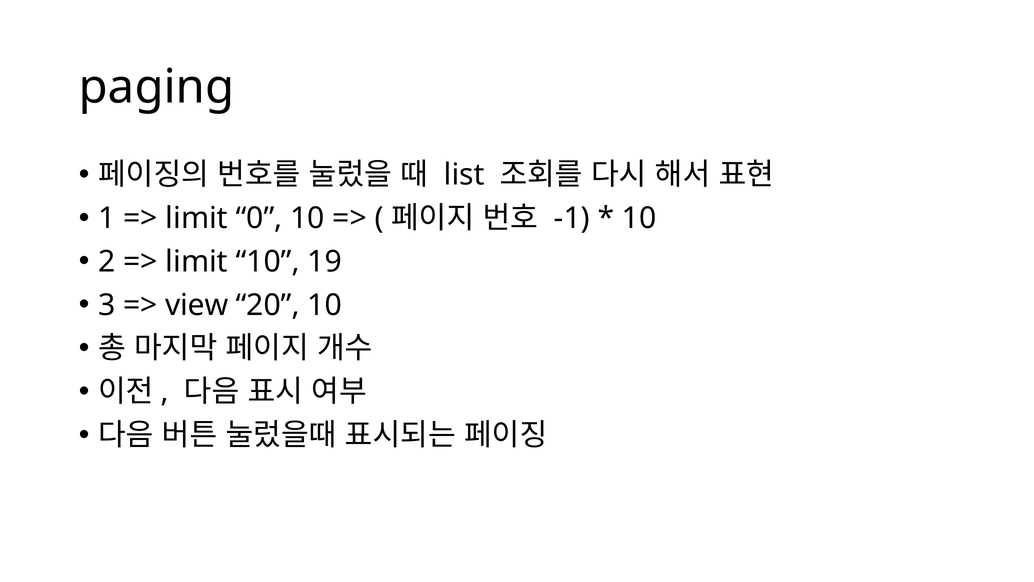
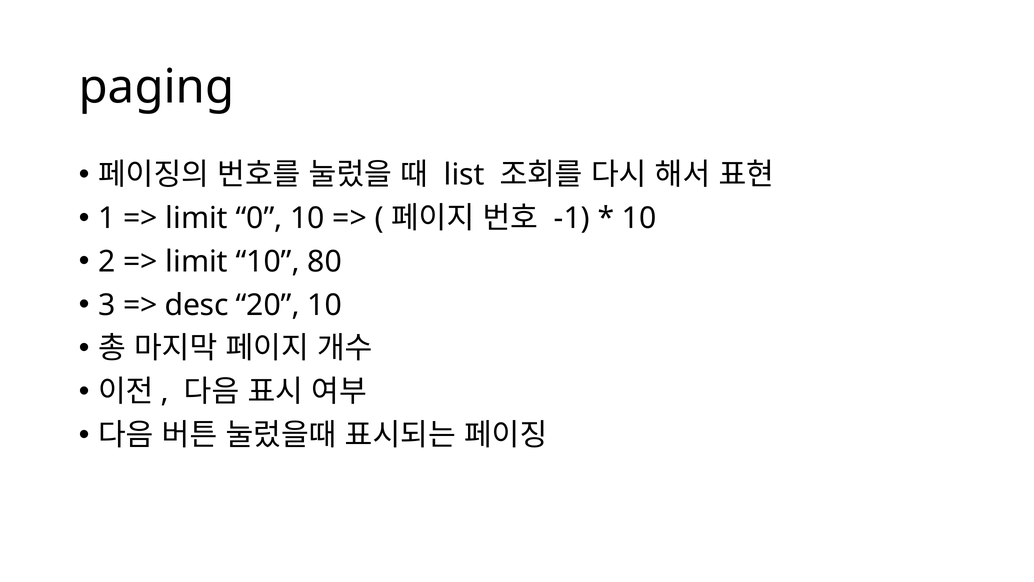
19: 19 -> 80
view: view -> desc
